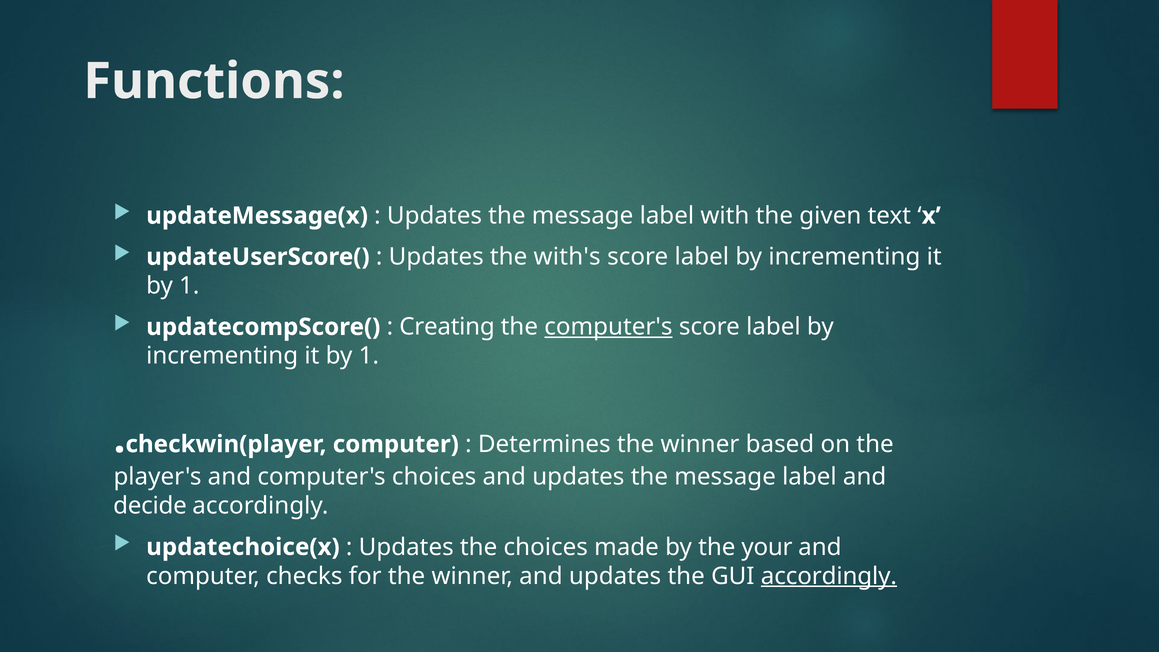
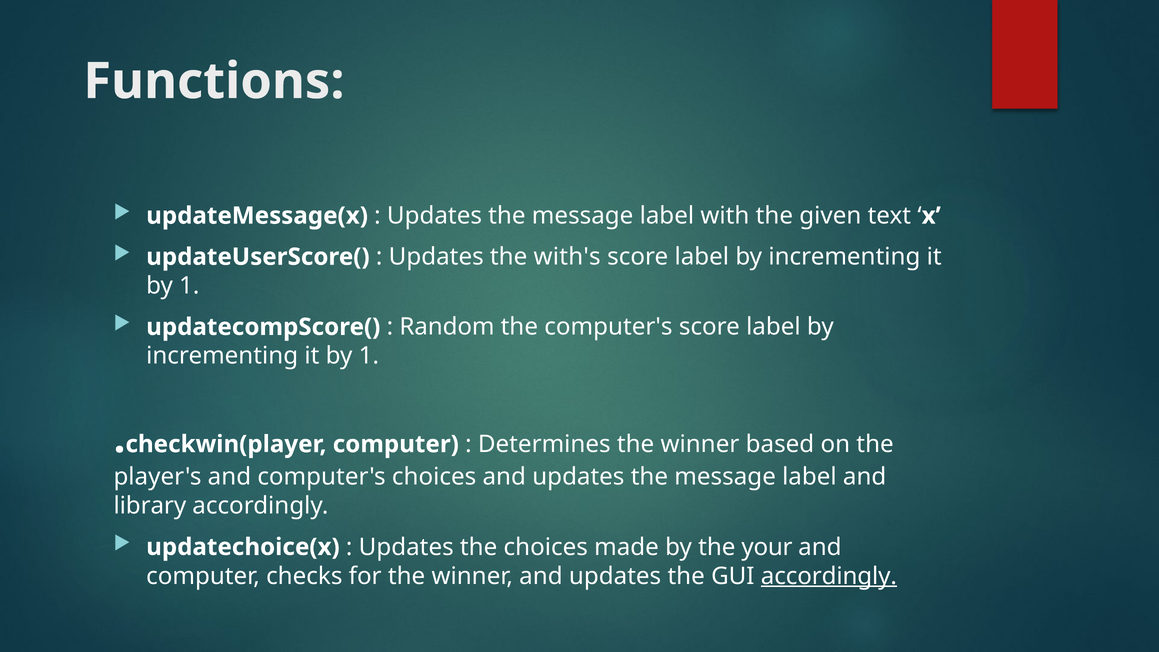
Creating: Creating -> Random
computer's at (608, 327) underline: present -> none
decide: decide -> library
